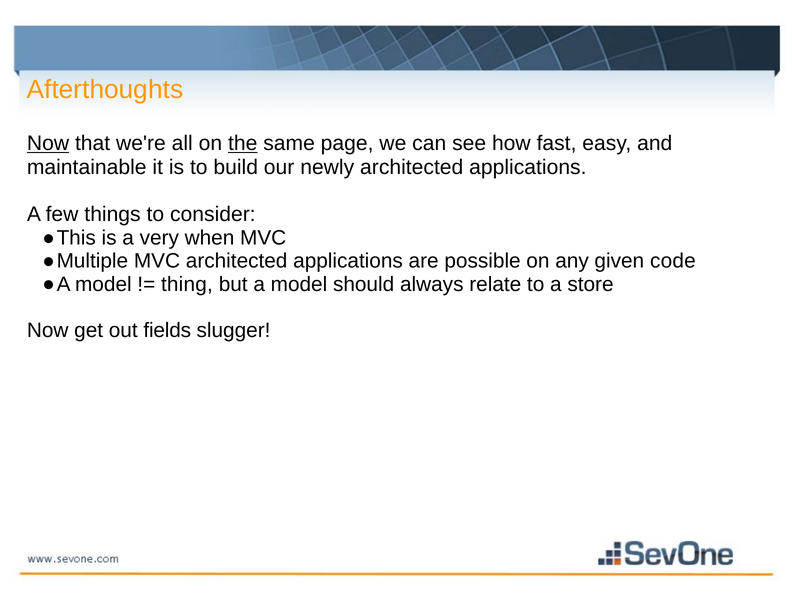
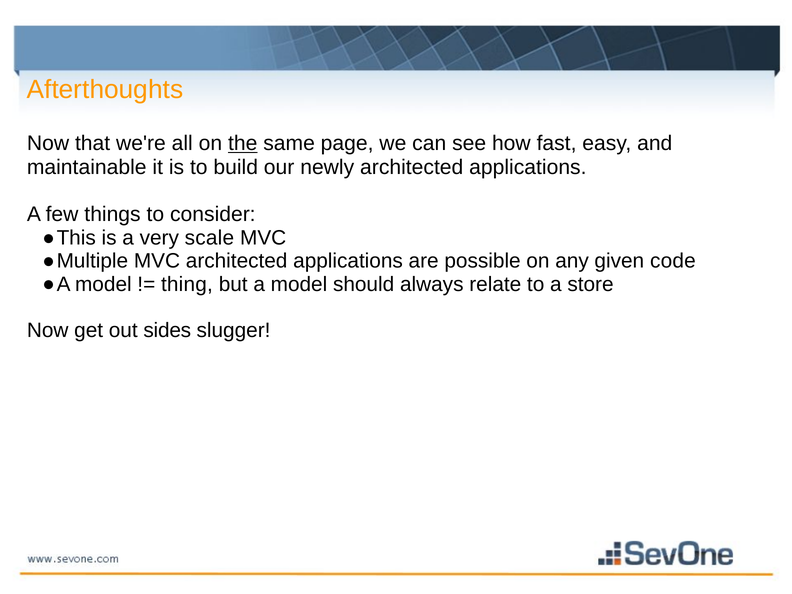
Now at (48, 143) underline: present -> none
when: when -> scale
fields: fields -> sides
